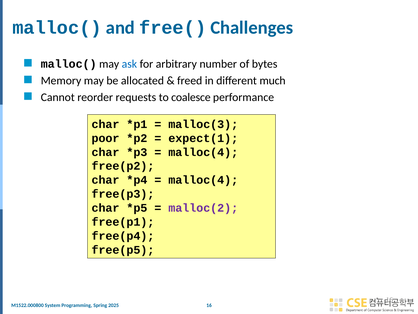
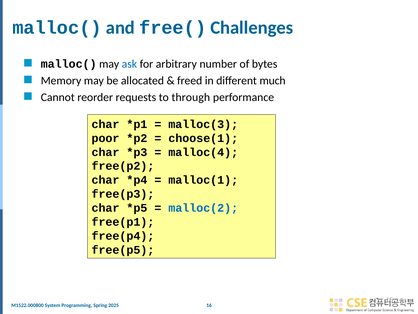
coalesce: coalesce -> through
expect(1: expect(1 -> choose(1
malloc(4 at (203, 180): malloc(4 -> malloc(1
malloc(2 colour: purple -> blue
